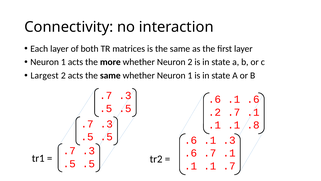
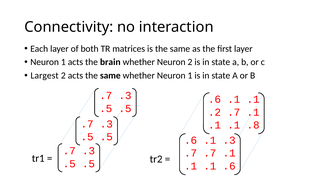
more: more -> brain
.6 .1 .6: .6 -> .1
.6 at (191, 153): .6 -> .7
.1 .7: .7 -> .6
